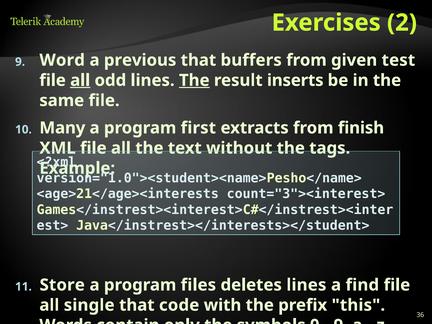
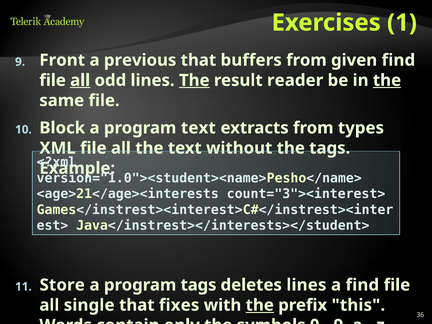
2: 2 -> 1
Word: Word -> Front
given test: test -> find
inserts: inserts -> reader
the at (387, 80) underline: none -> present
Many: Many -> Block
program first: first -> text
finish: finish -> types
program files: files -> tags
code: code -> fixes
the at (260, 305) underline: none -> present
